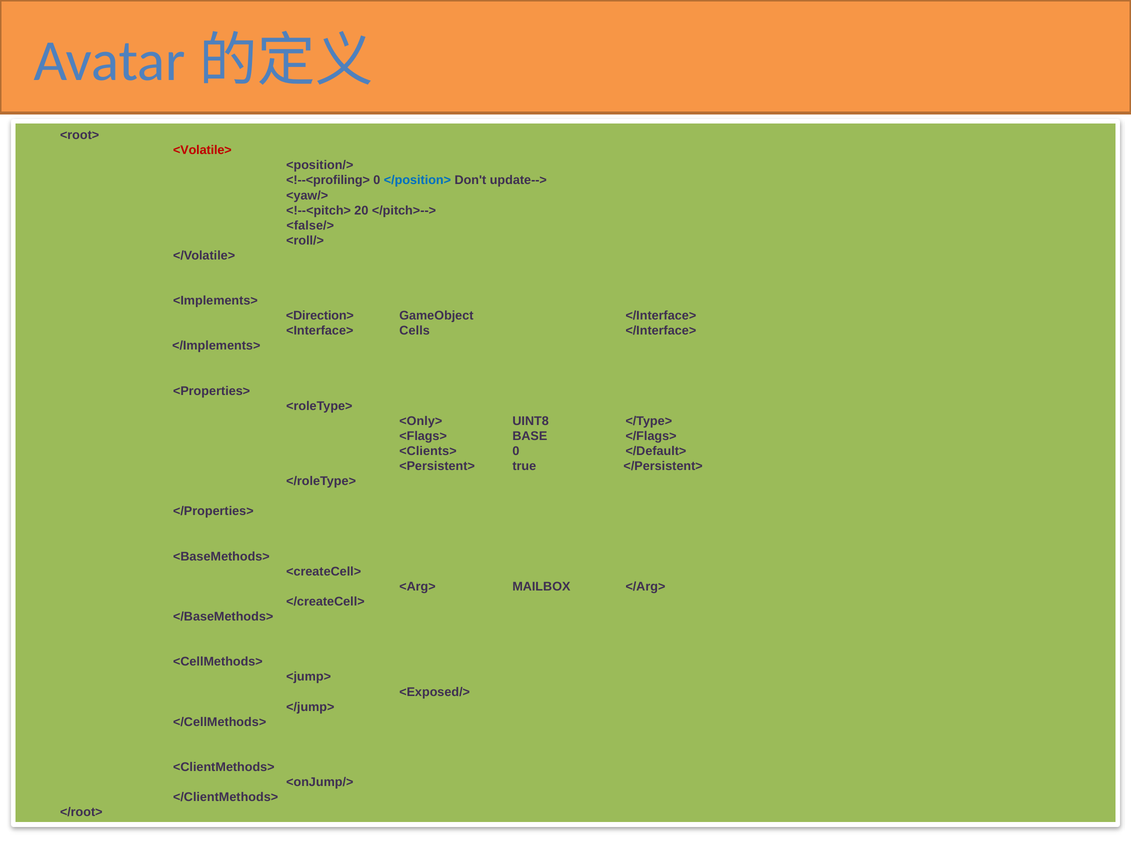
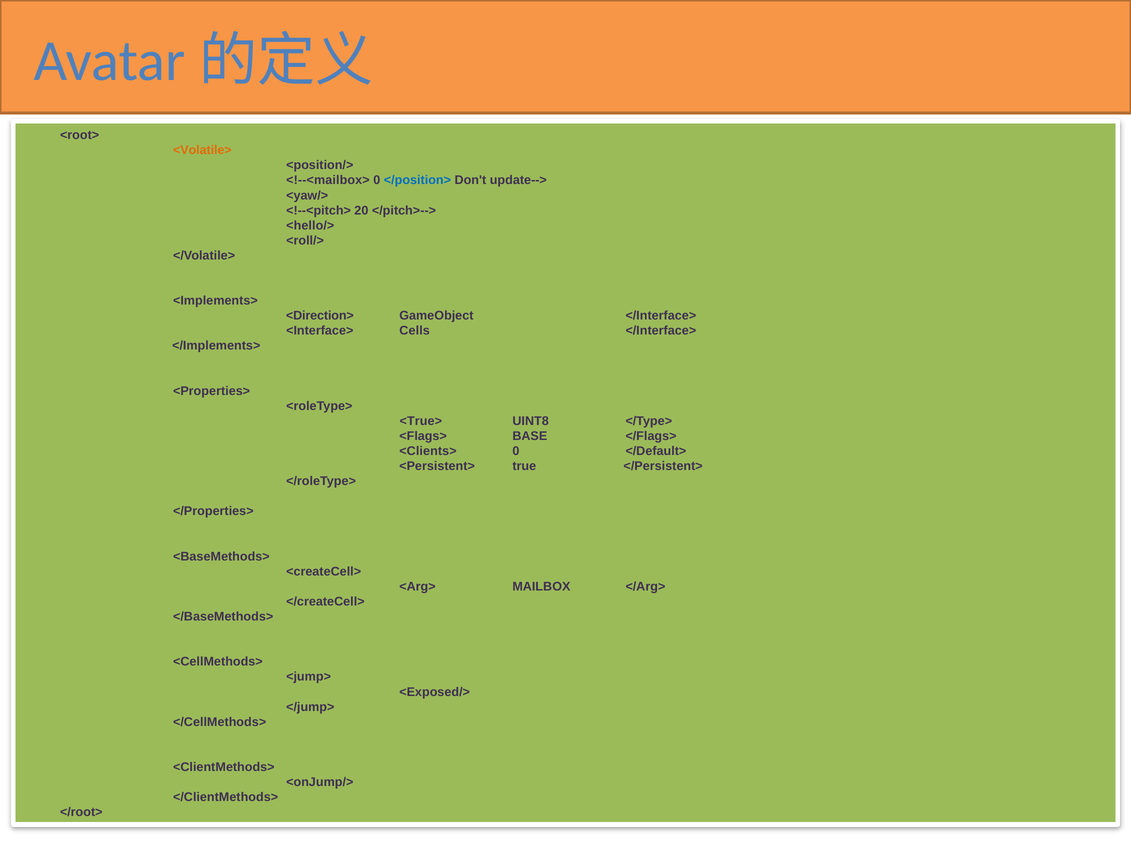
<Volatile> colour: red -> orange
<!--<profiling>: <!--<profiling> -> <!--<mailbox>
<false/>: <false/> -> <hello/>
<Only>: <Only> -> <True>
